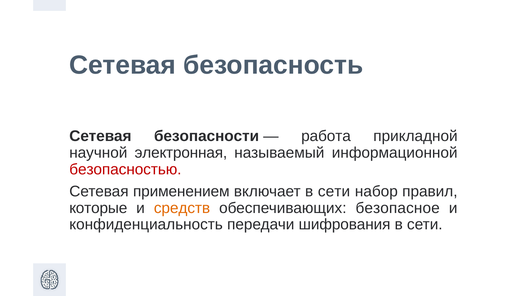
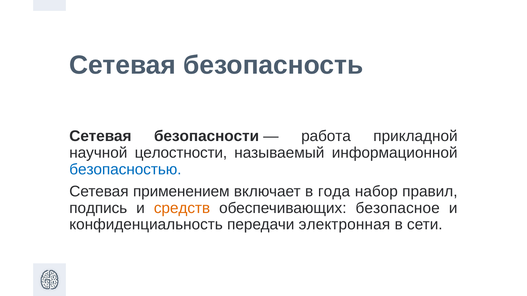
электронная: электронная -> целостности
безопасностью colour: red -> blue
включает в сети: сети -> года
которые: которые -> подпись
шифрования: шифрования -> электронная
